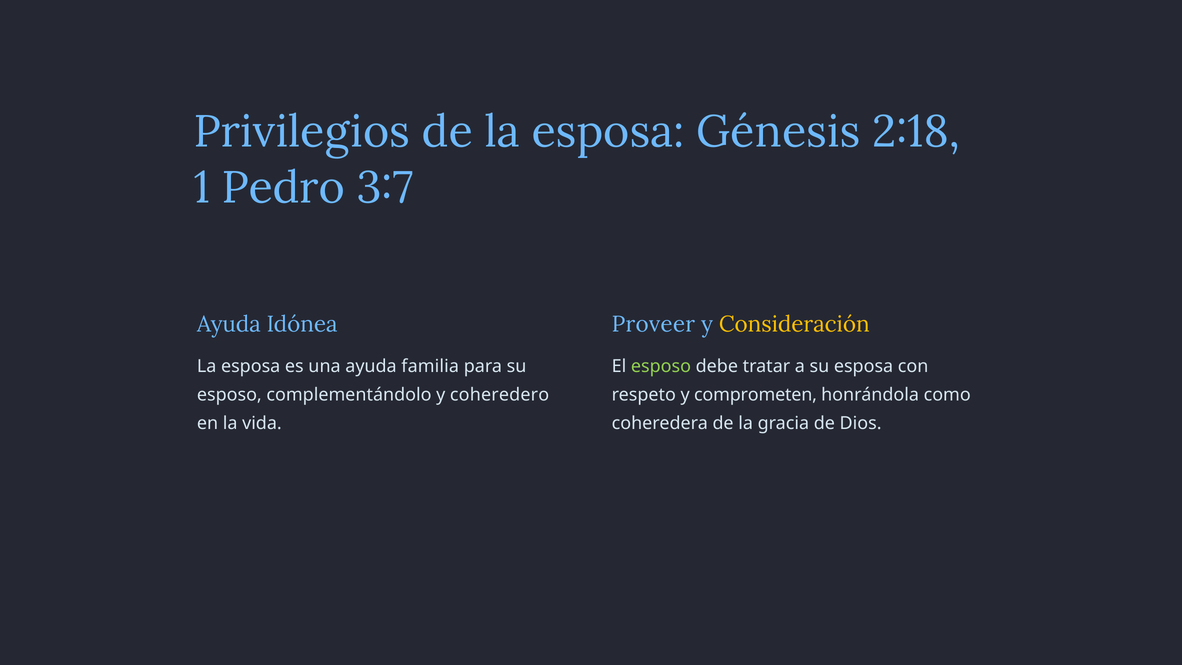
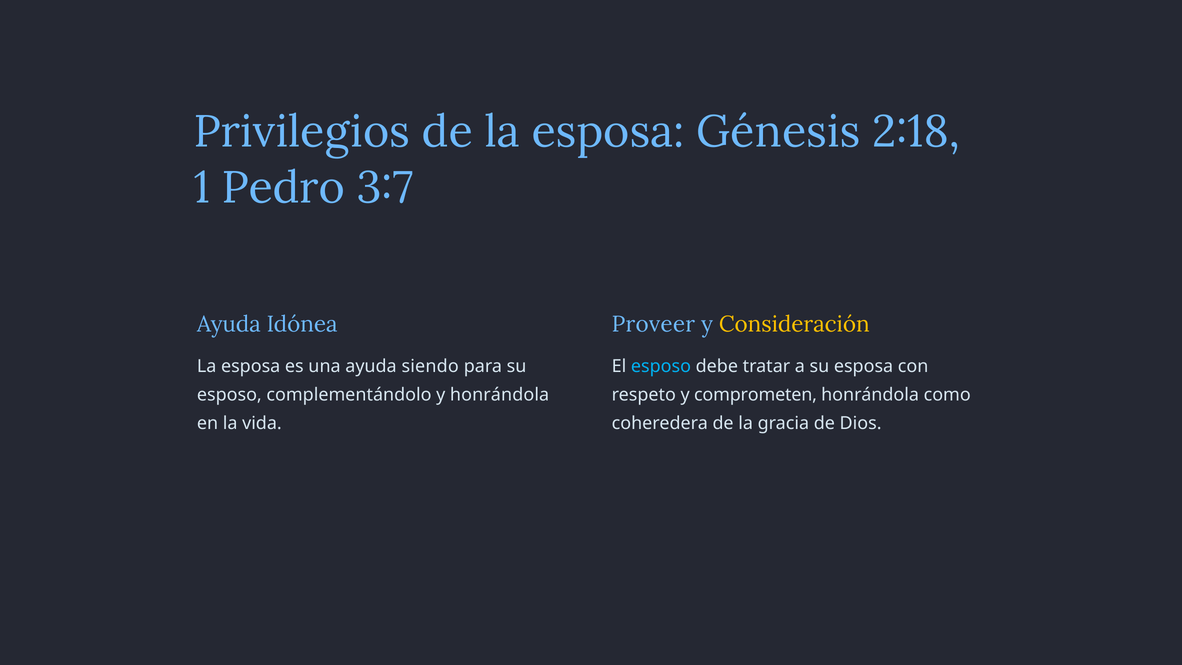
familia: familia -> siendo
esposo at (661, 366) colour: light green -> light blue
y coheredero: coheredero -> honrándola
